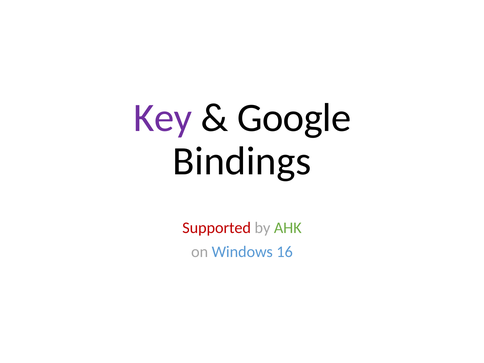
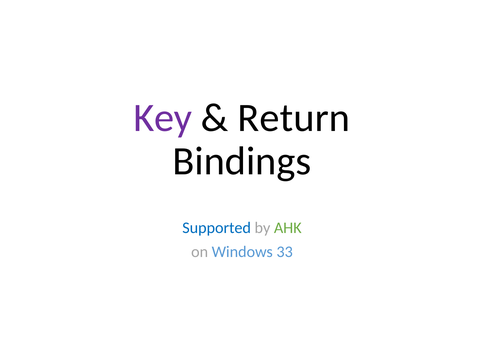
Google: Google -> Return
Supported colour: red -> blue
16: 16 -> 33
